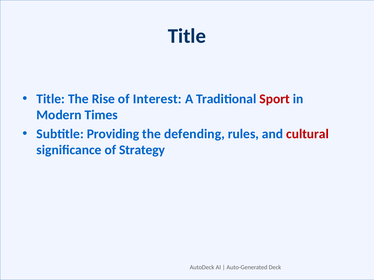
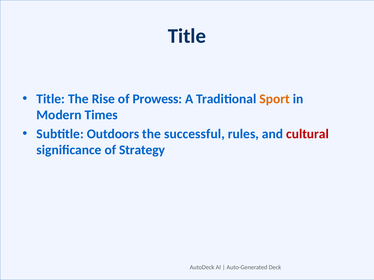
Interest: Interest -> Prowess
Sport colour: red -> orange
Providing: Providing -> Outdoors
defending: defending -> successful
